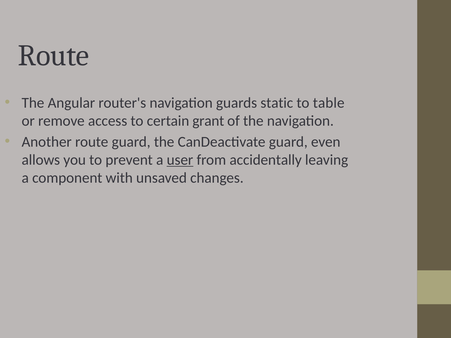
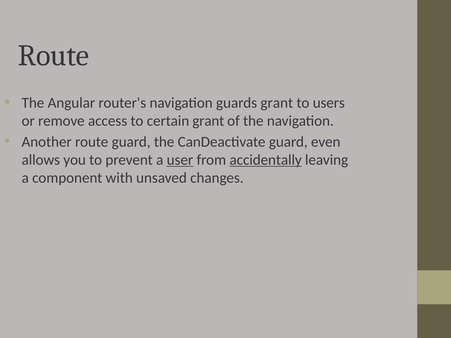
guards static: static -> grant
table: table -> users
accidentally underline: none -> present
